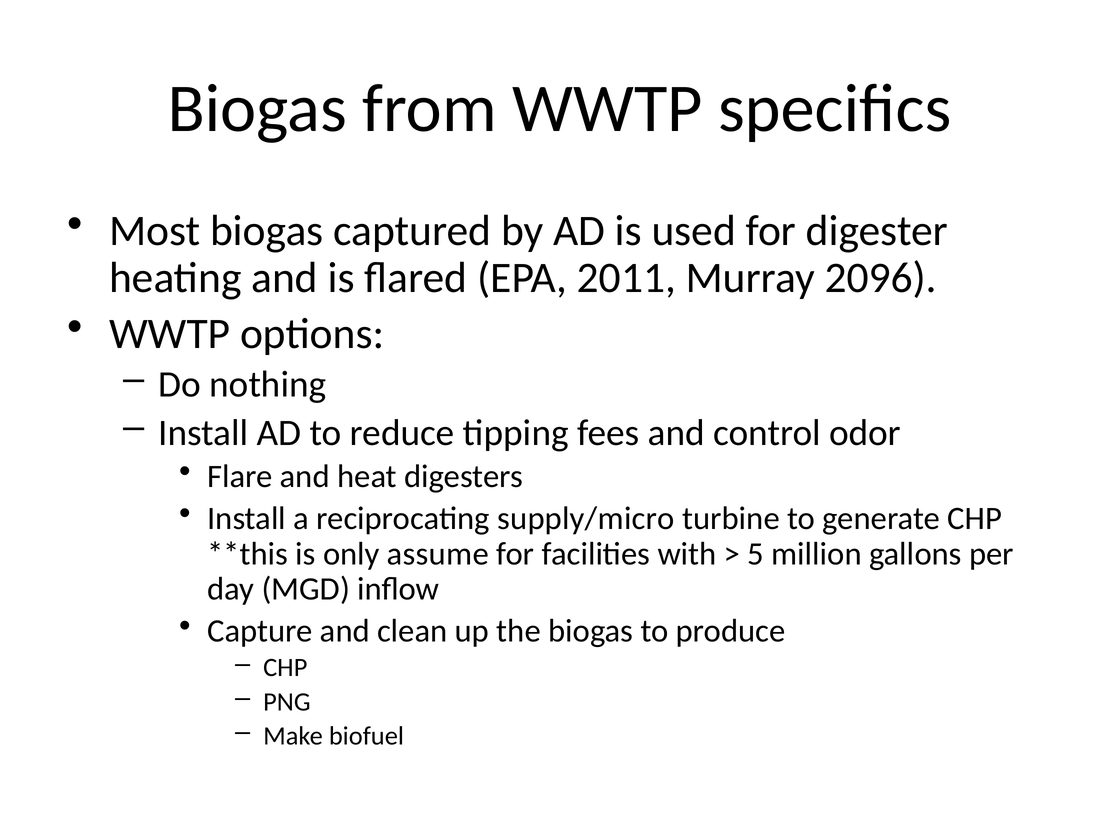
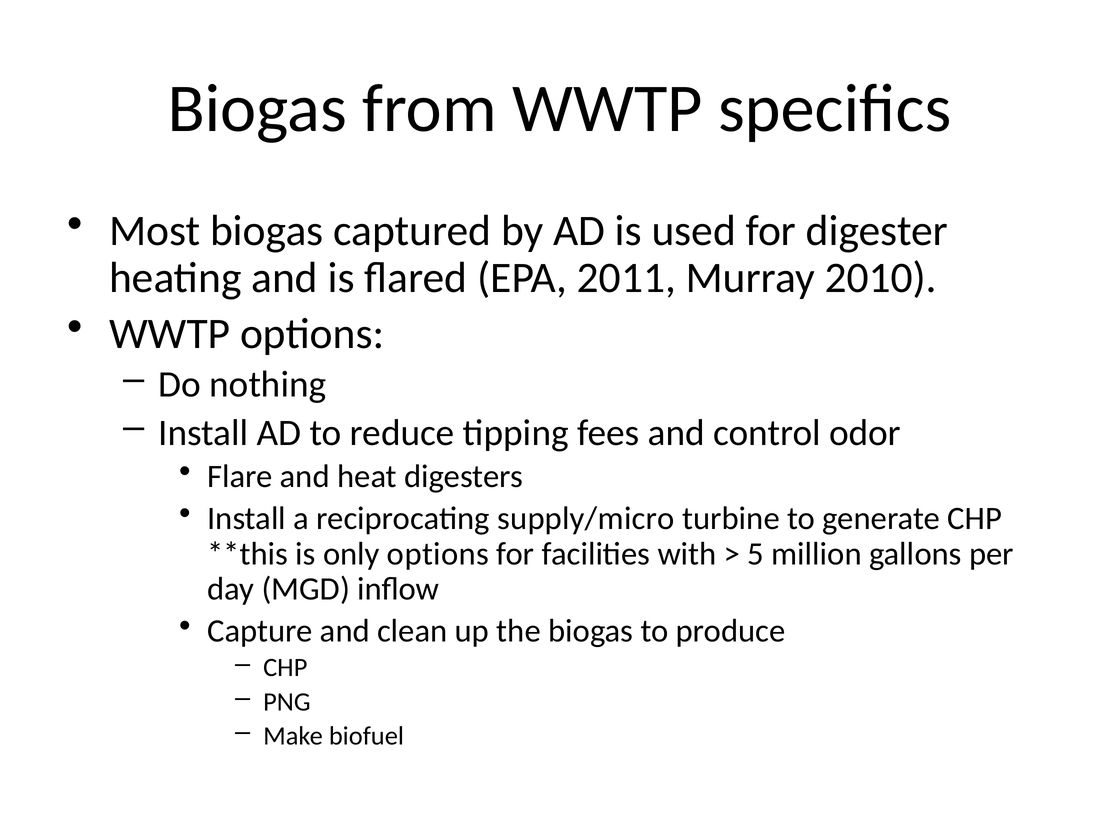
2096: 2096 -> 2010
only assume: assume -> options
